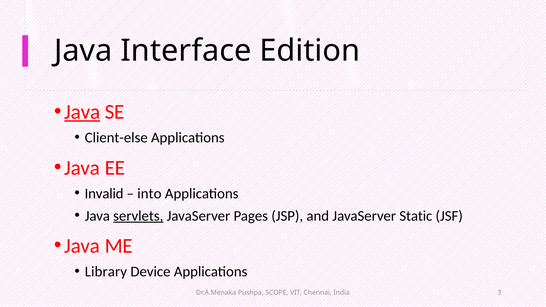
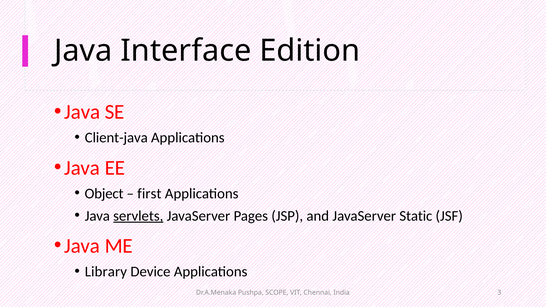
Java at (82, 112) underline: present -> none
Client-else: Client-else -> Client-java
Invalid: Invalid -> Object
into: into -> first
